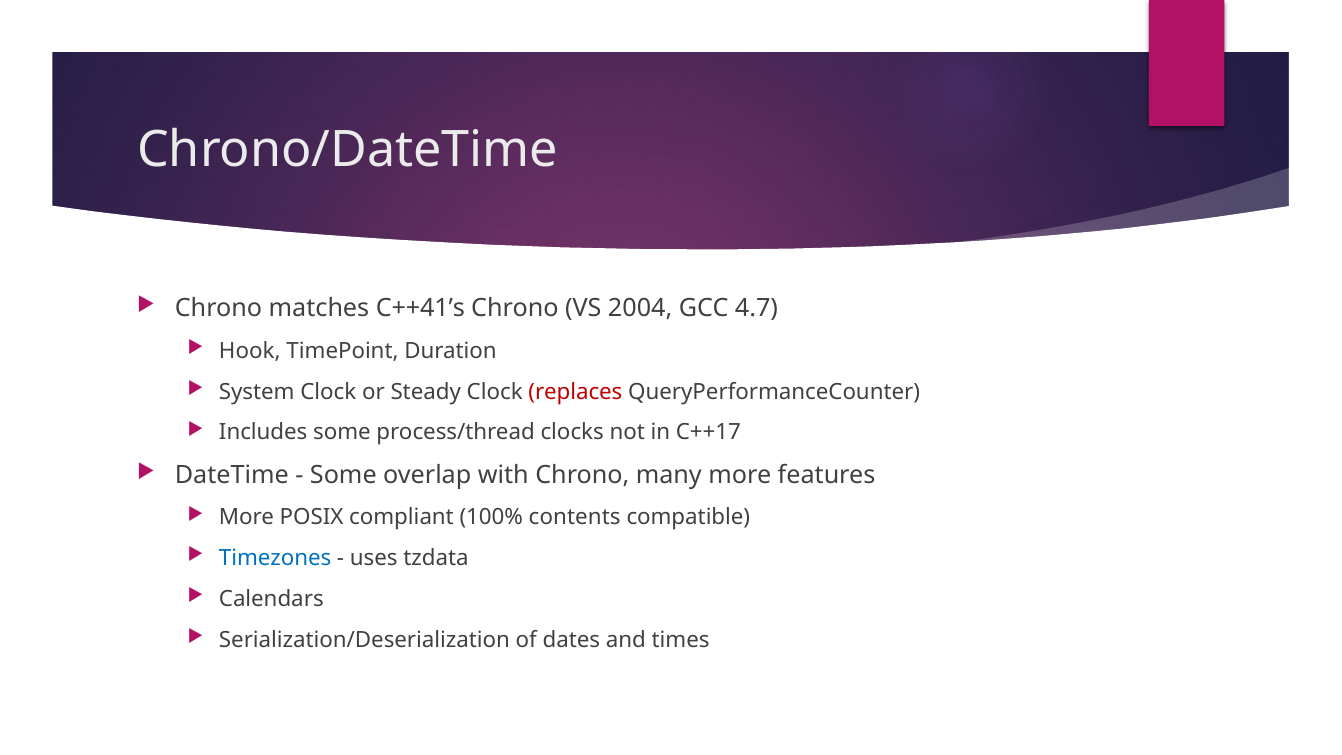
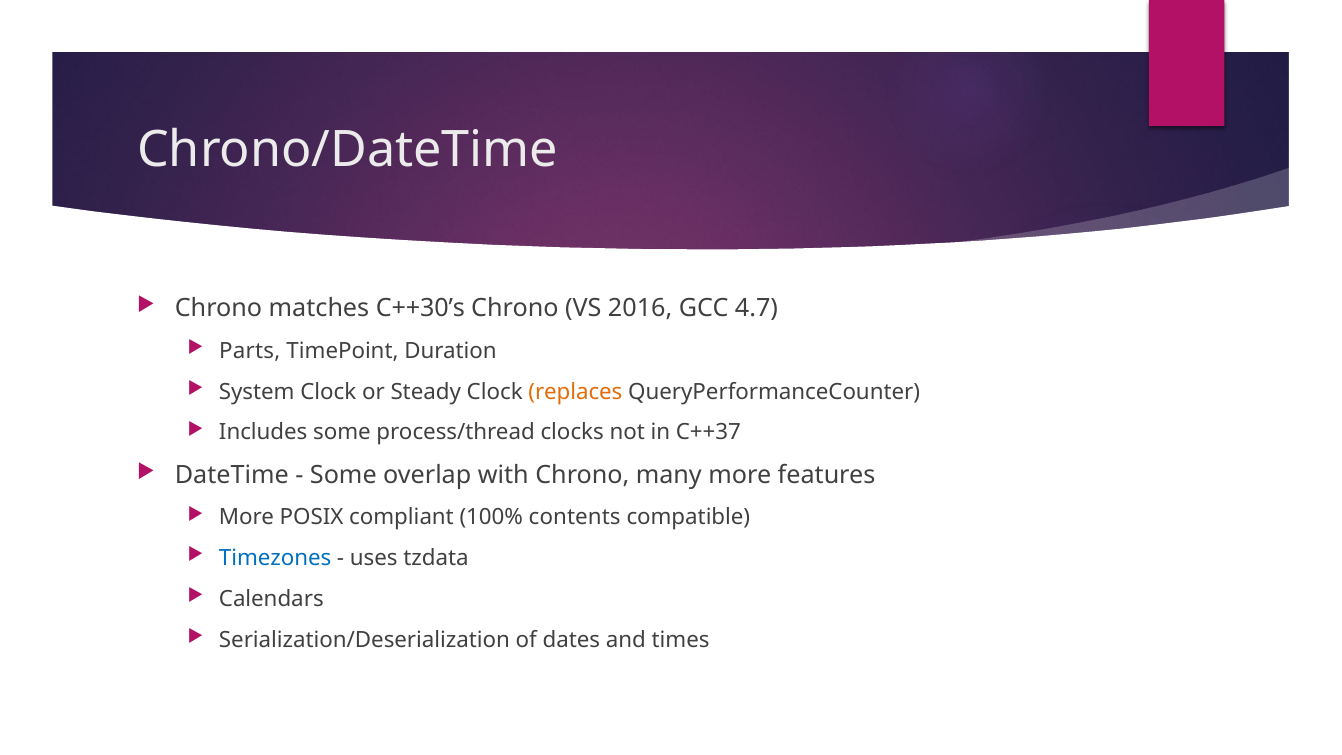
C++41’s: C++41’s -> C++30’s
2004: 2004 -> 2016
Hook: Hook -> Parts
replaces colour: red -> orange
C++17: C++17 -> C++37
